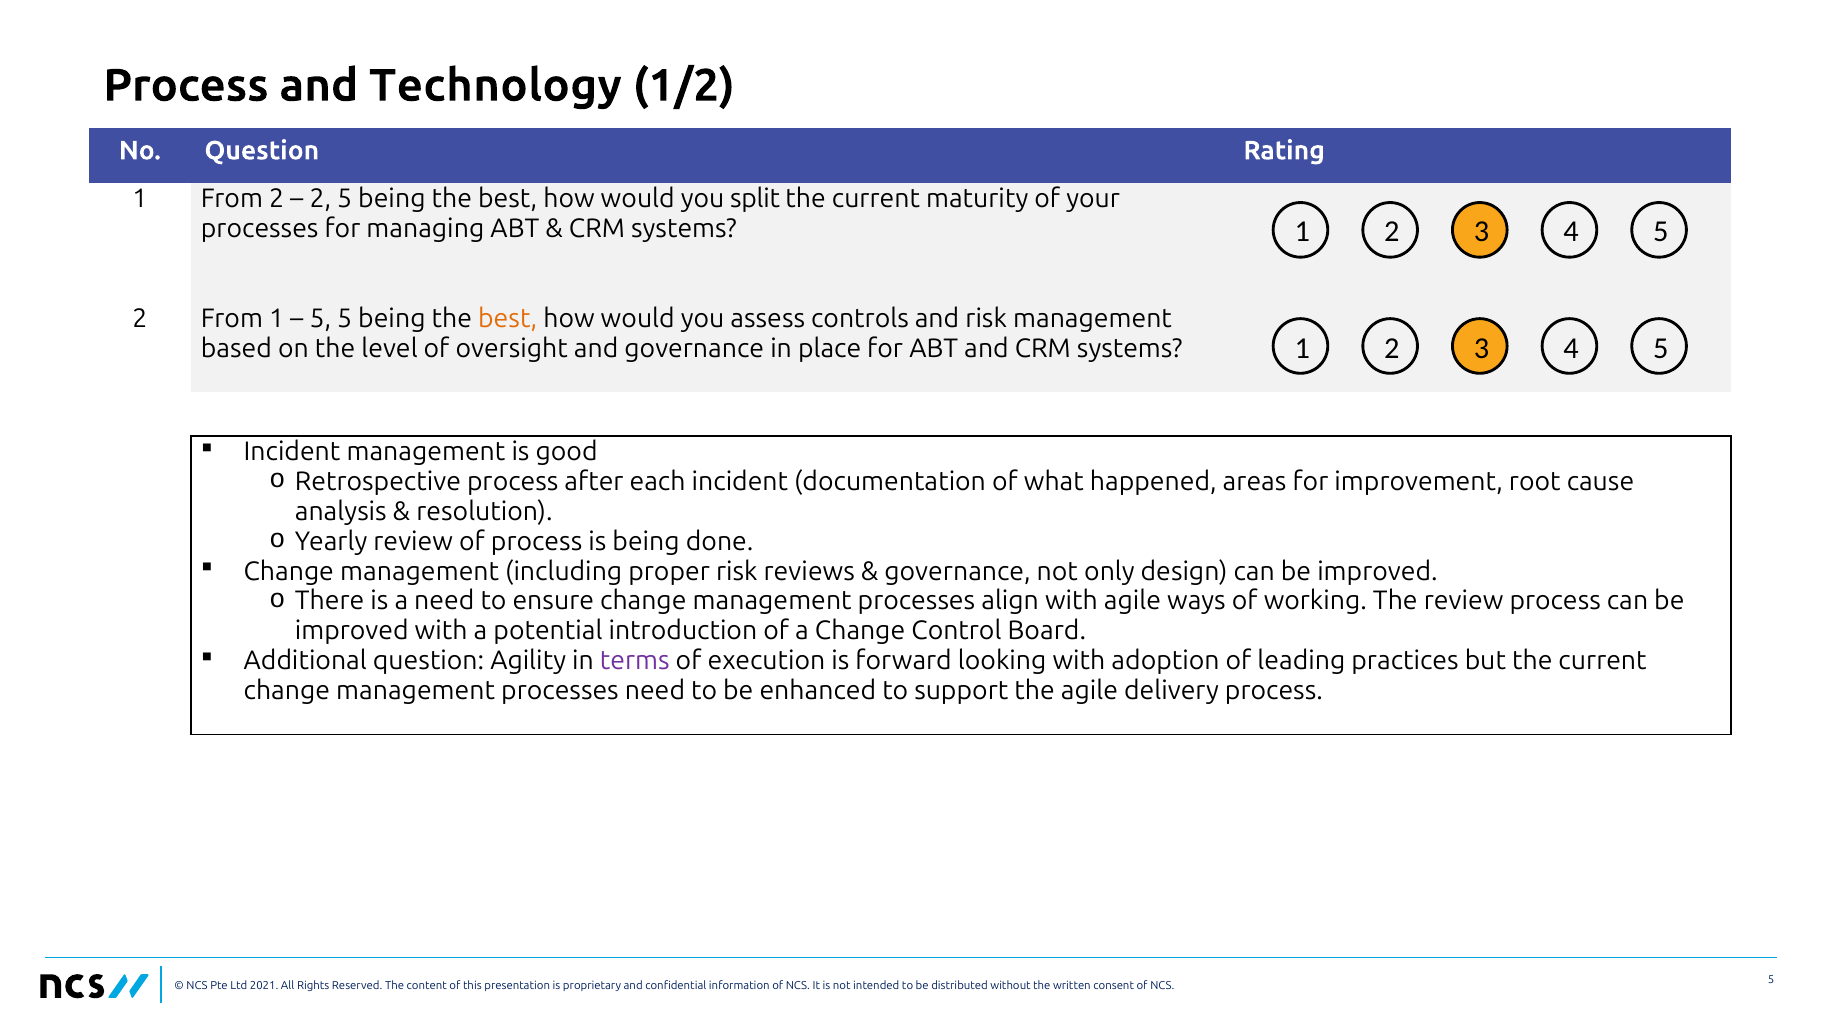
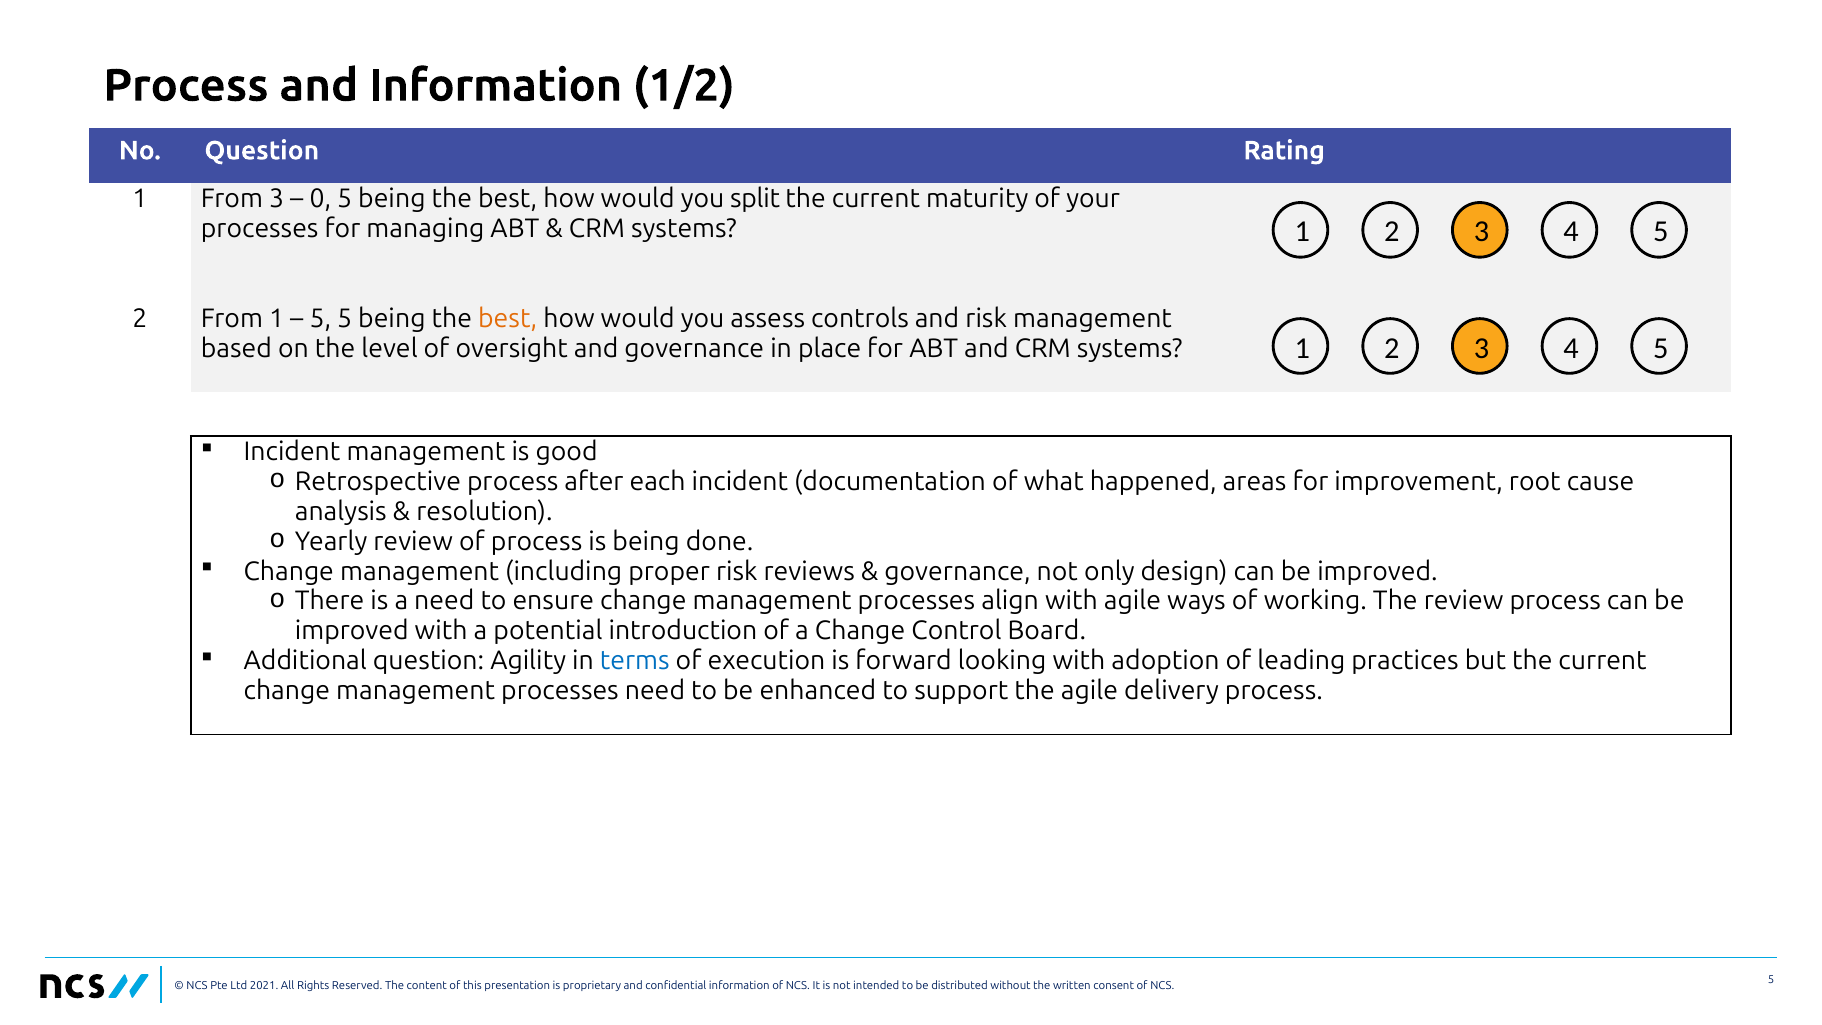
and Technology: Technology -> Information
From 2: 2 -> 3
2 at (320, 199): 2 -> 0
terms colour: purple -> blue
